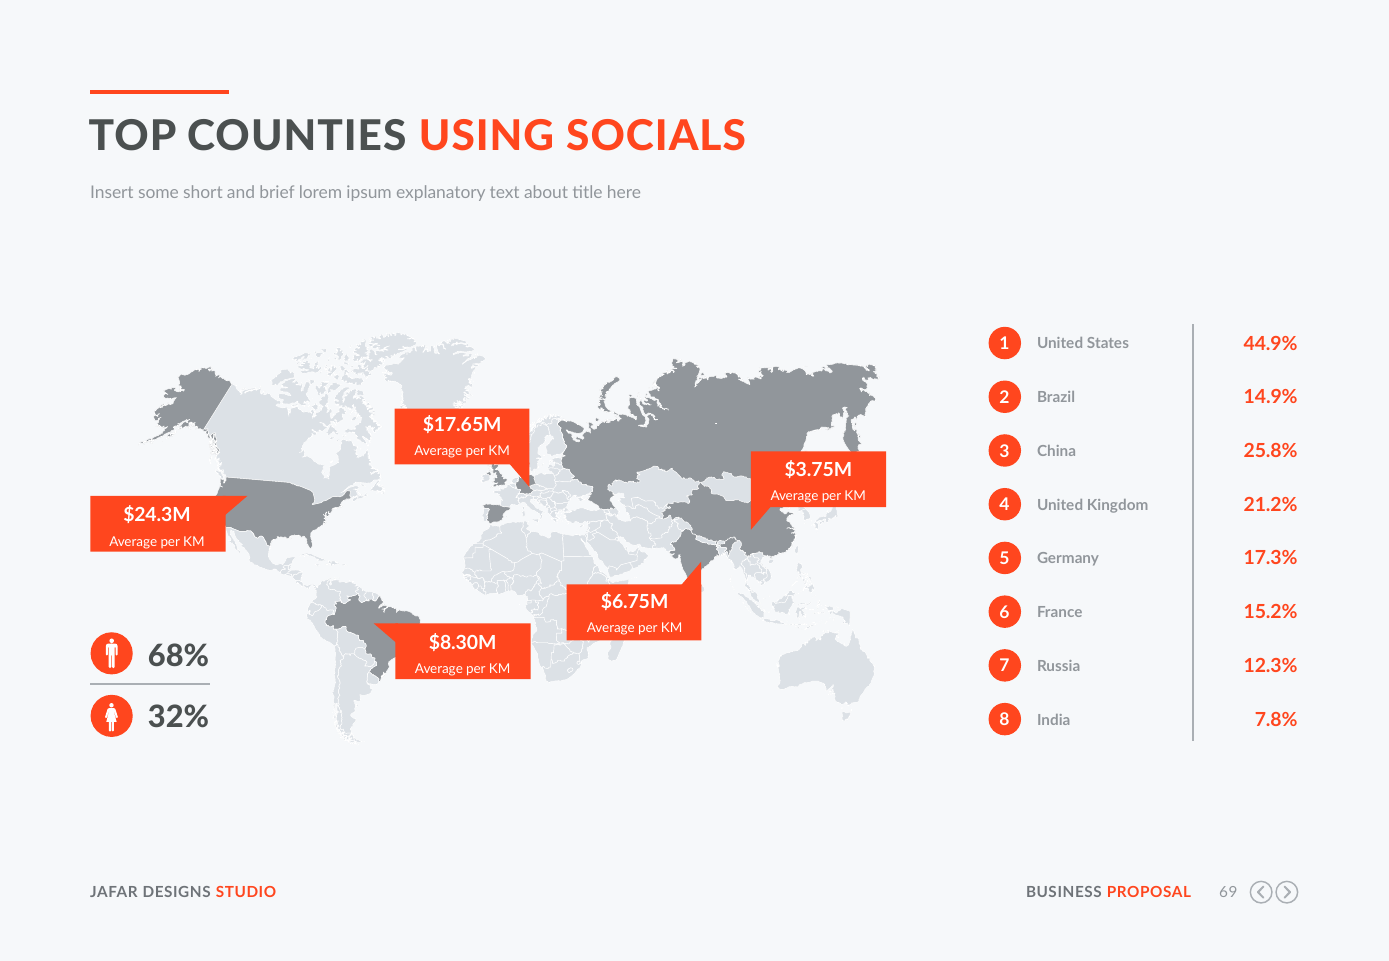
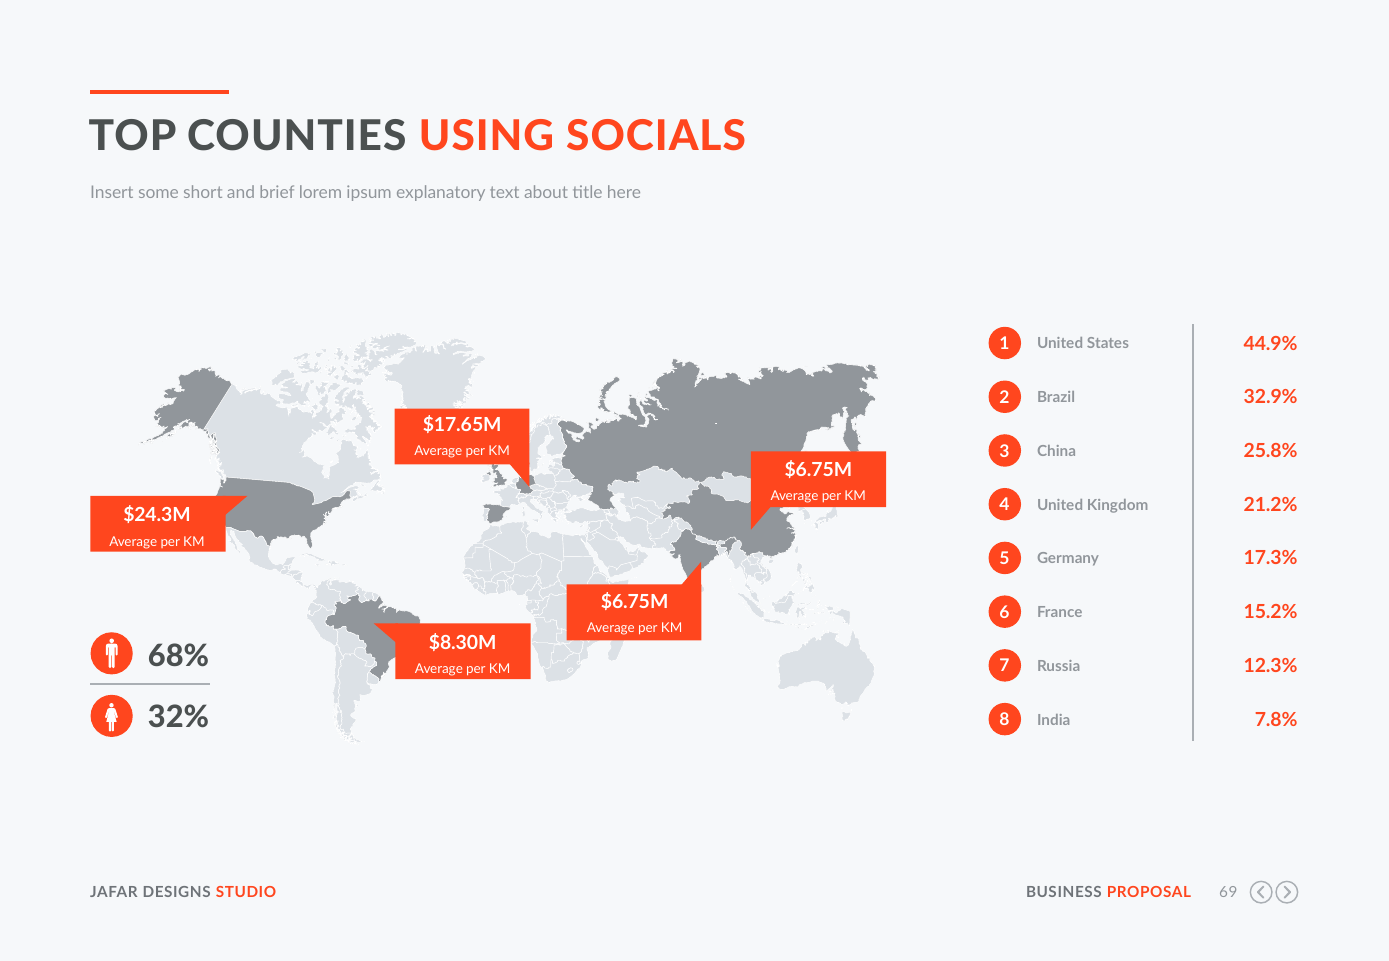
14.9%: 14.9% -> 32.9%
$3.75M at (818, 470): $3.75M -> $6.75M
